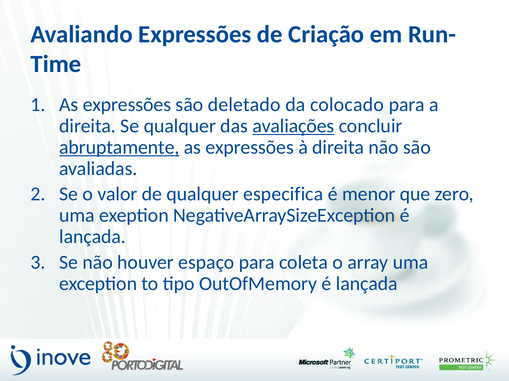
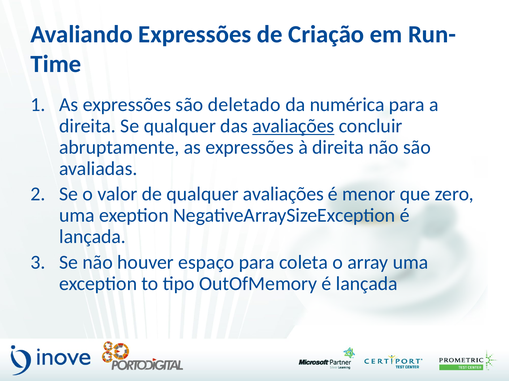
colocado: colocado -> numérica
abruptamente underline: present -> none
qualquer especifica: especifica -> avaliações
